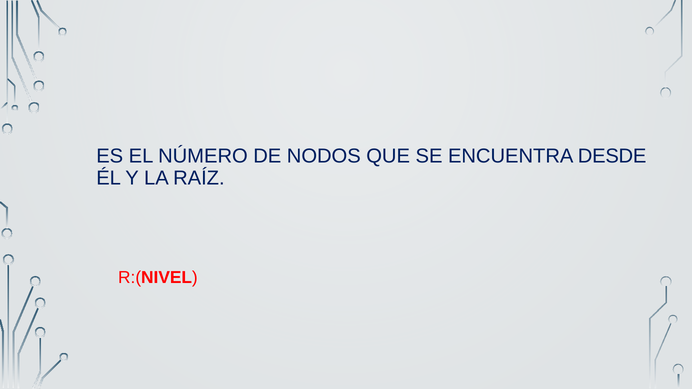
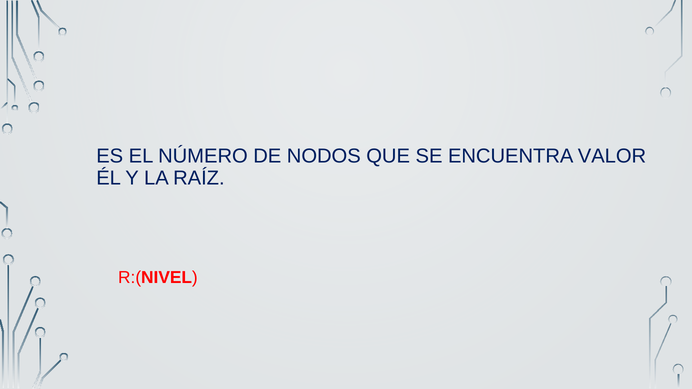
DESDE: DESDE -> VALOR
